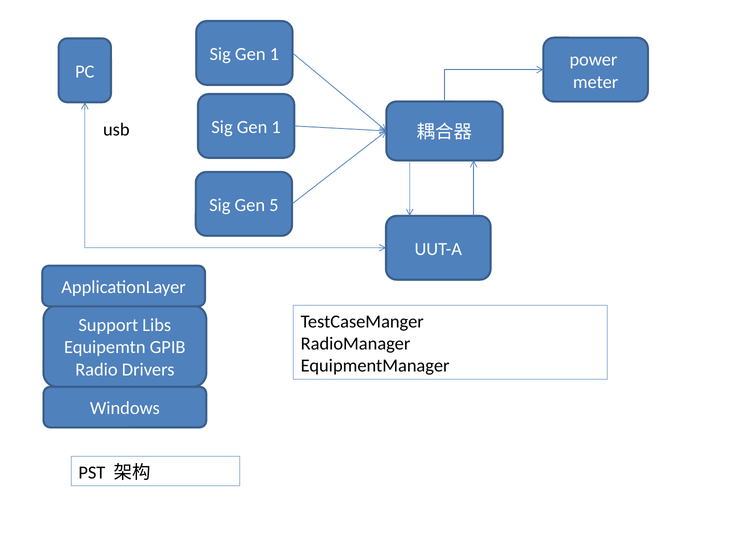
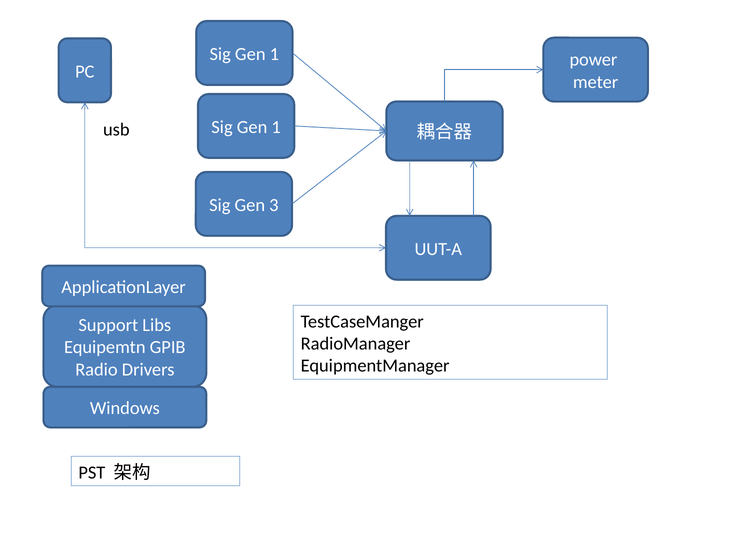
5: 5 -> 3
